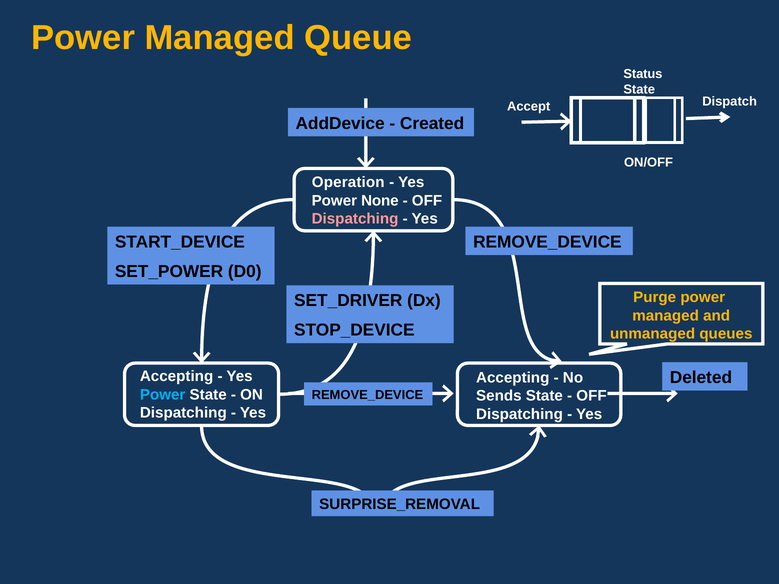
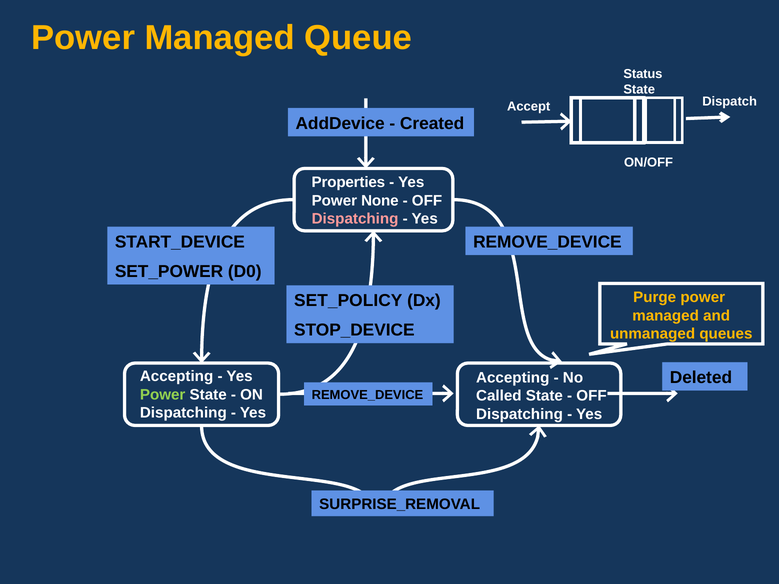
Operation: Operation -> Properties
SET_DRIVER: SET_DRIVER -> SET_POLICY
Power at (163, 395) colour: light blue -> light green
Sends: Sends -> Called
